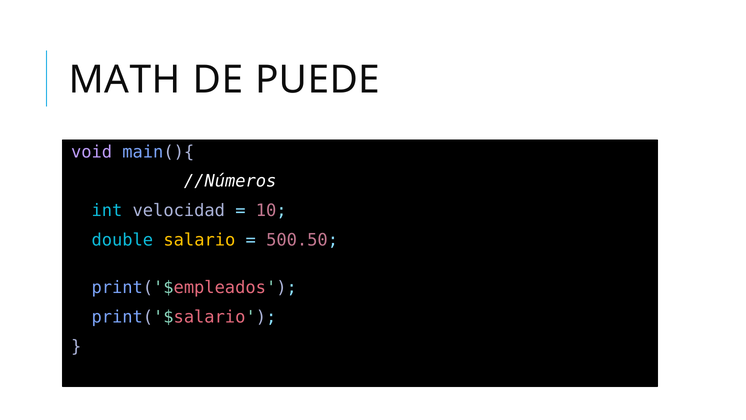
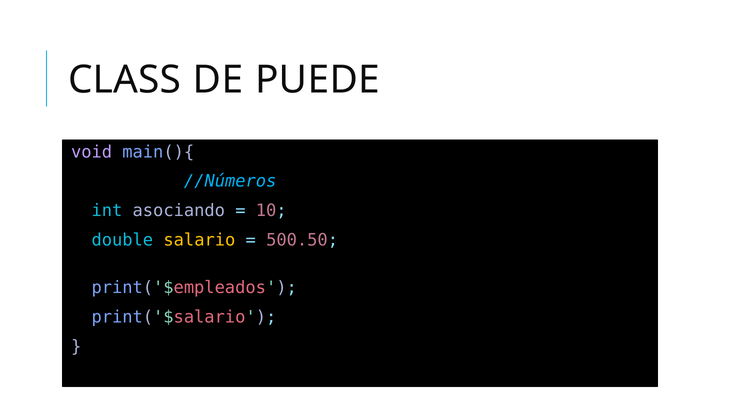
MATH: MATH -> CLASS
//Números colour: white -> light blue
velocidad: velocidad -> asociando
